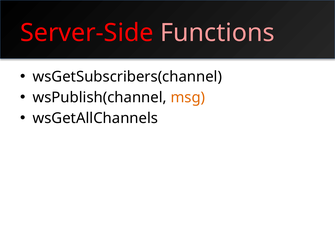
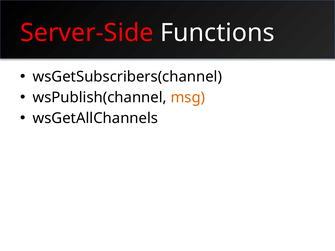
Functions colour: pink -> white
